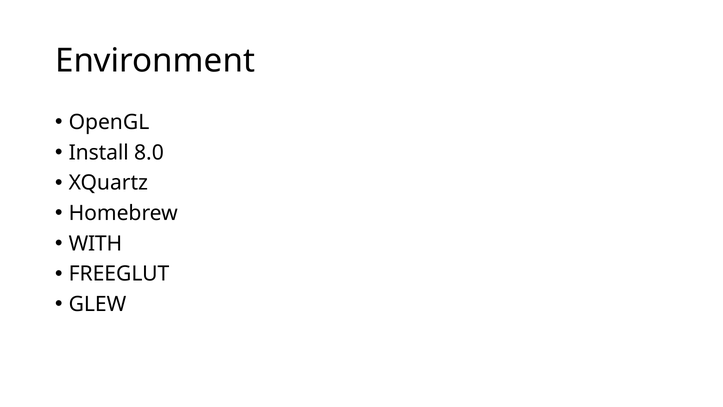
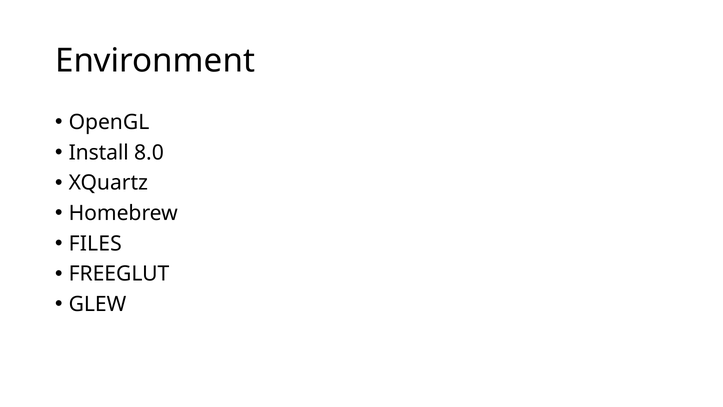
WITH: WITH -> FILES
